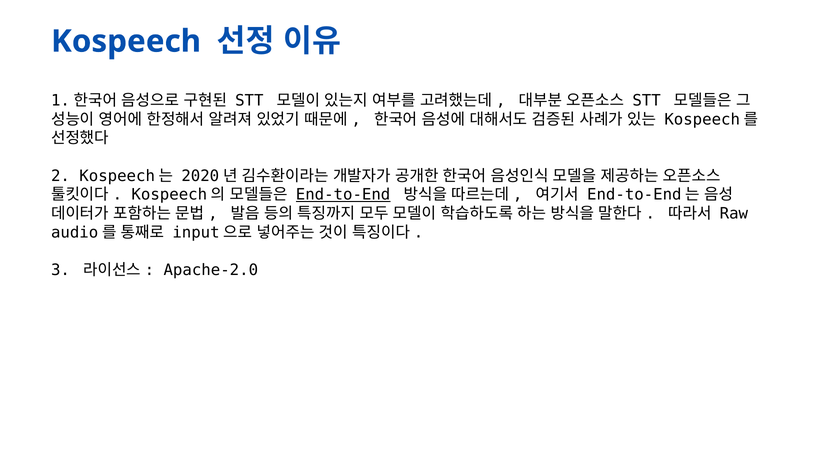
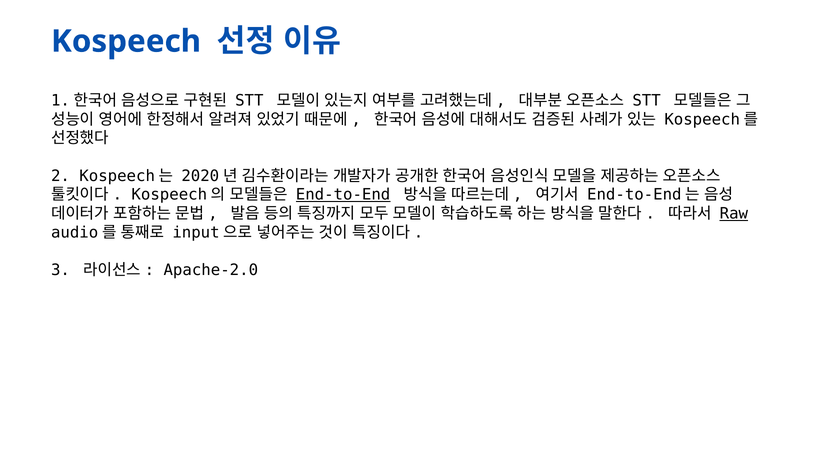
Raw underline: none -> present
